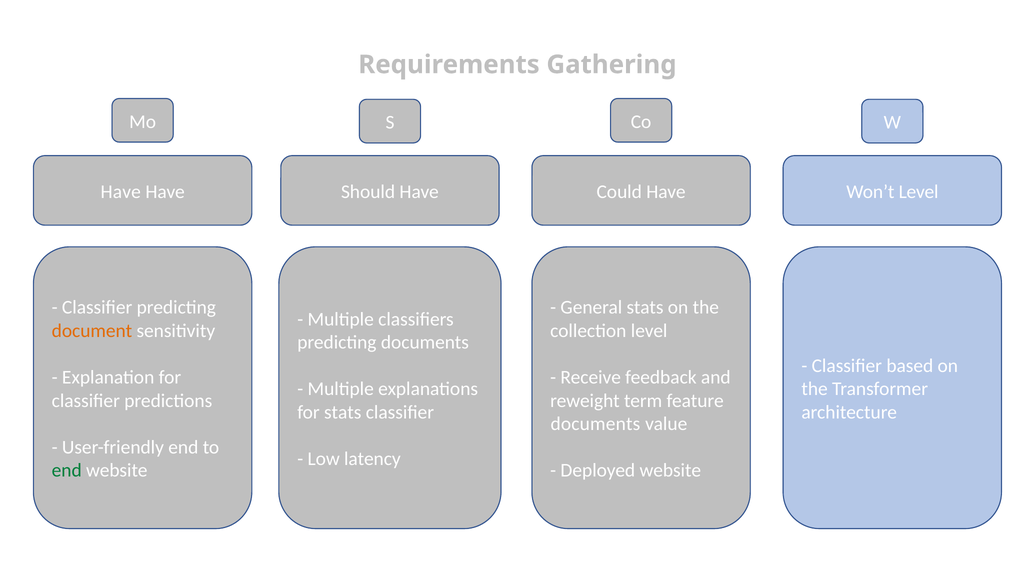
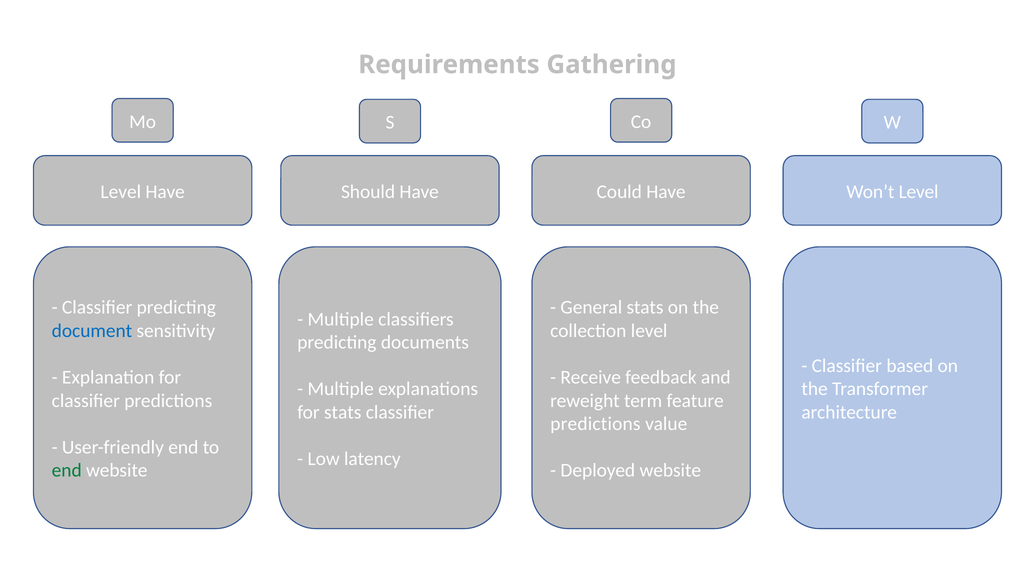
Have at (121, 192): Have -> Level
document colour: orange -> blue
documents at (595, 424): documents -> predictions
